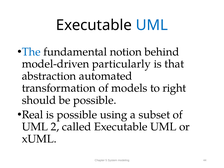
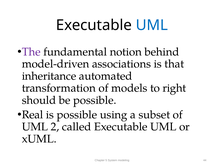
The colour: blue -> purple
particularly: particularly -> associations
abstraction: abstraction -> inheritance
